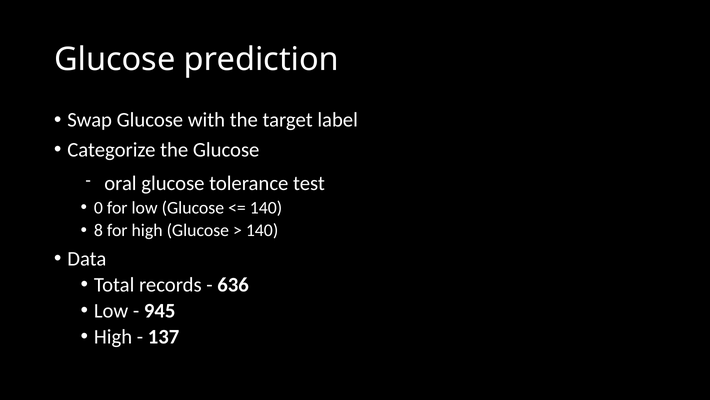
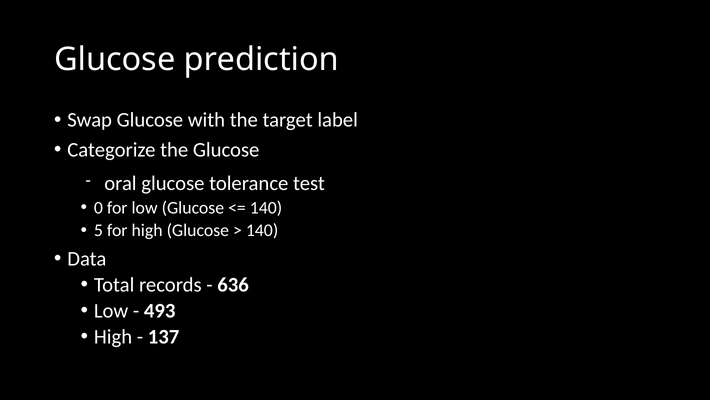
8: 8 -> 5
945: 945 -> 493
